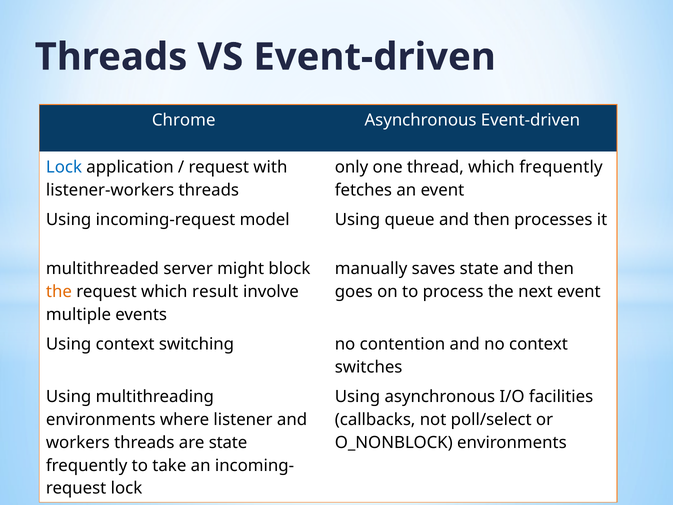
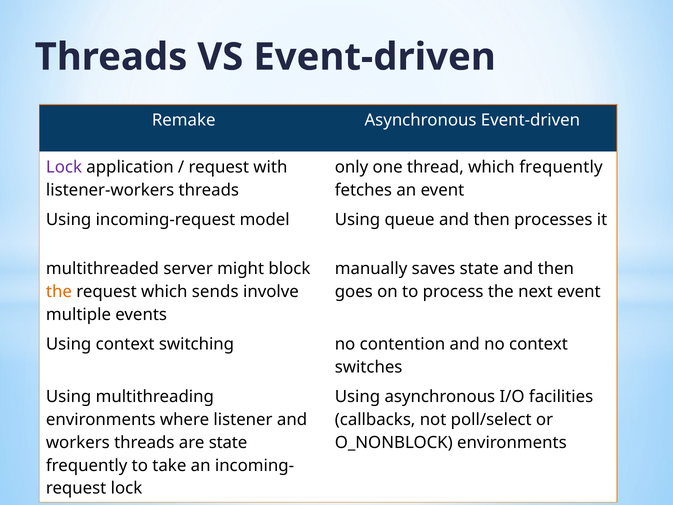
Chrome: Chrome -> Remake
Lock at (64, 167) colour: blue -> purple
result: result -> sends
